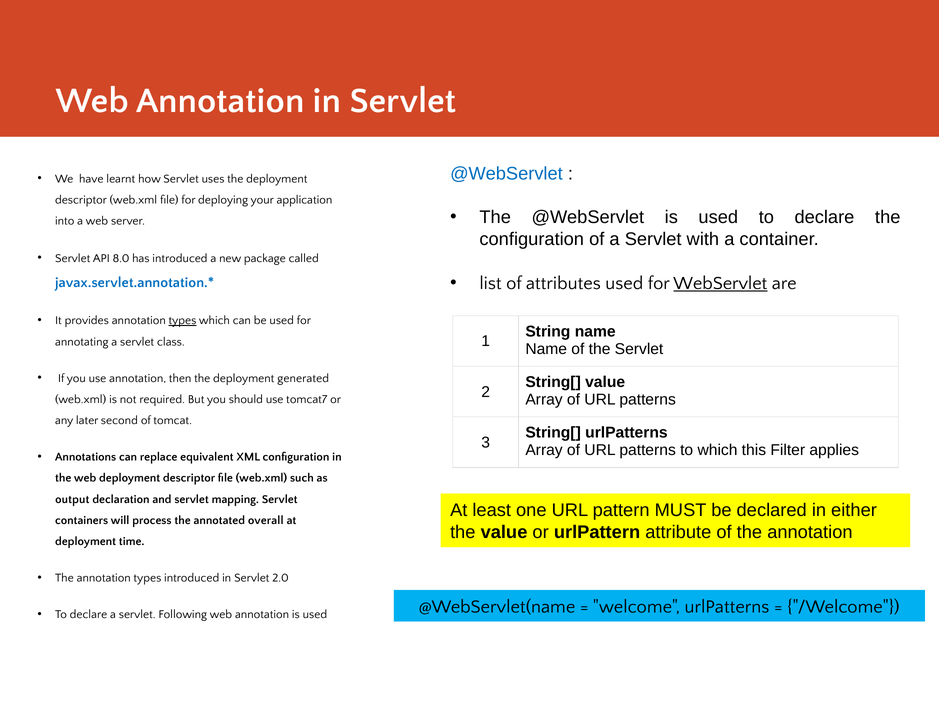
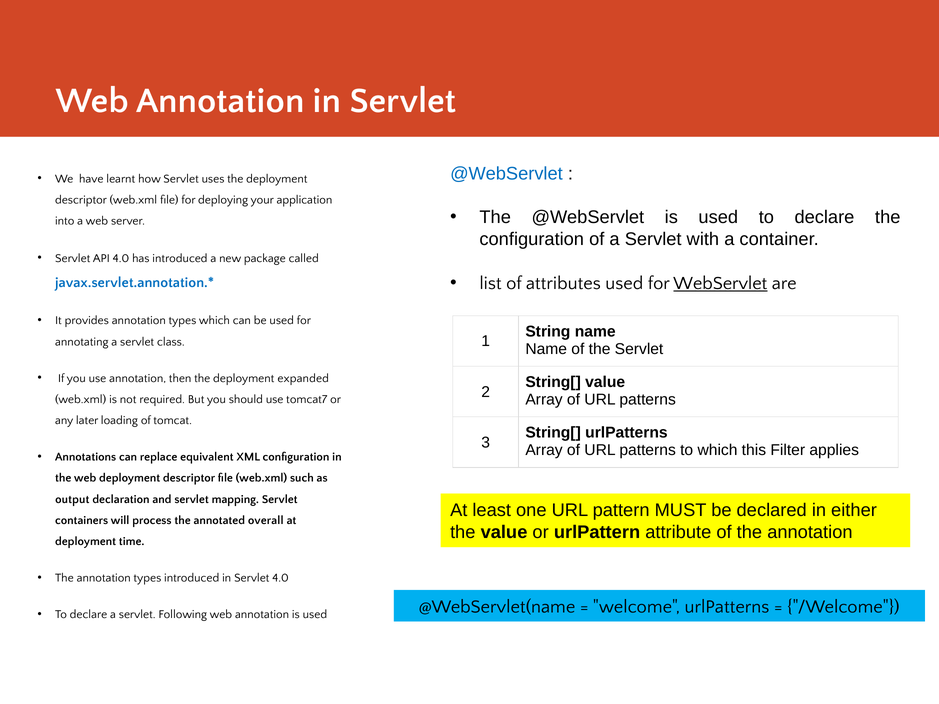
API 8.0: 8.0 -> 4.0
types at (182, 321) underline: present -> none
generated: generated -> expanded
second: second -> loading
Servlet 2.0: 2.0 -> 4.0
